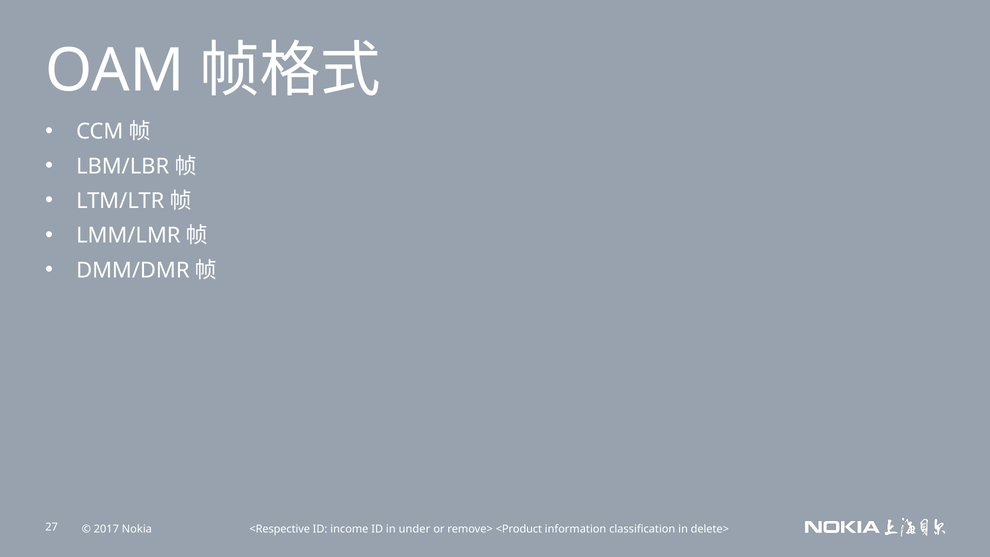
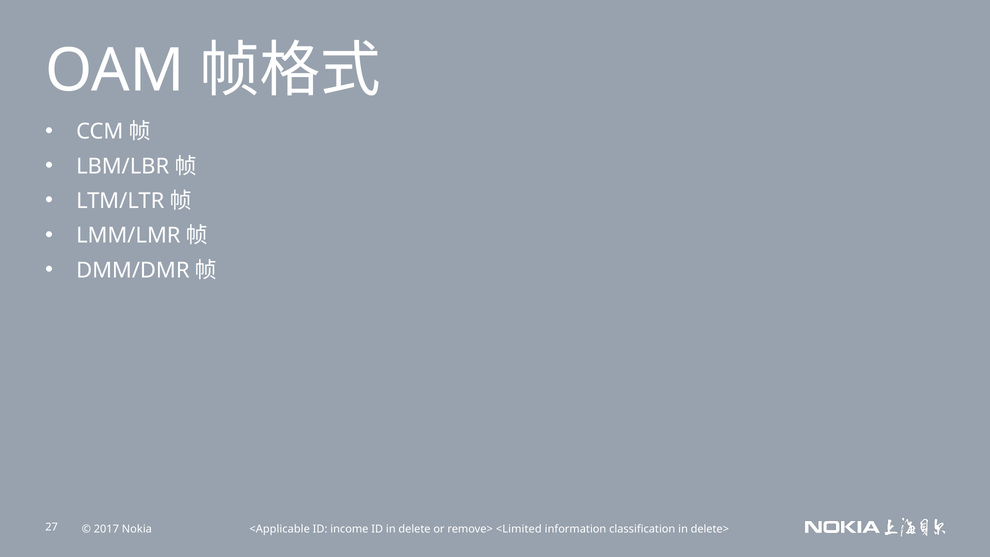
<Respective: <Respective -> <Applicable
under: under -> delete
<Product: <Product -> <Limited
